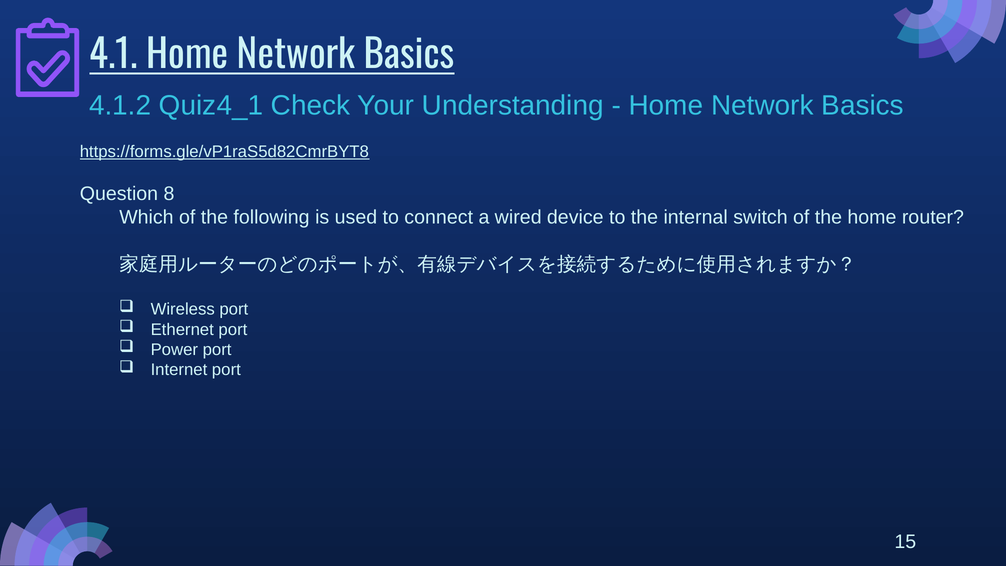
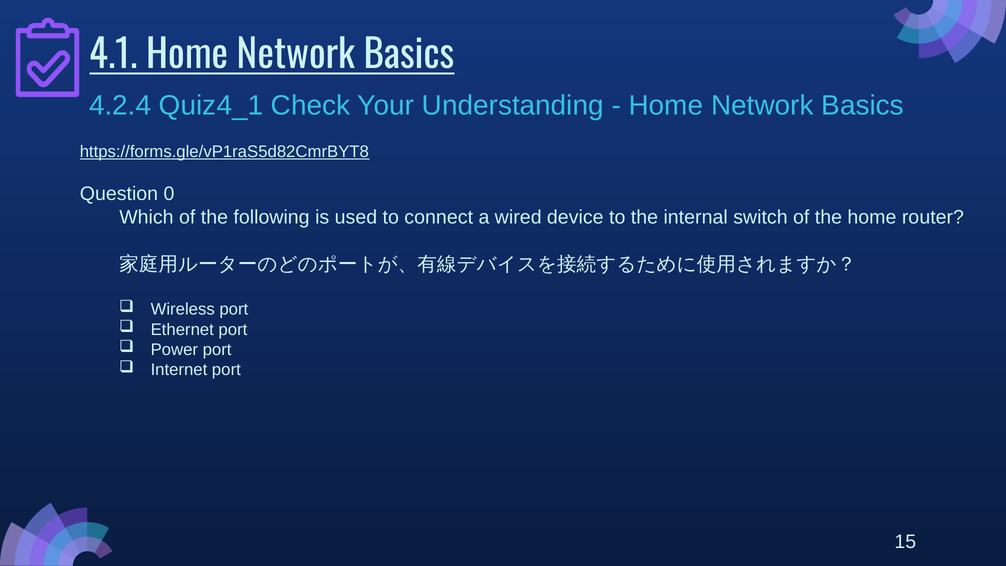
4.1.2: 4.1.2 -> 4.2.4
8: 8 -> 0
